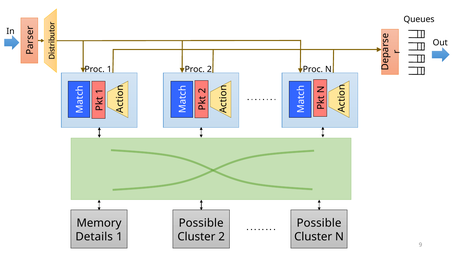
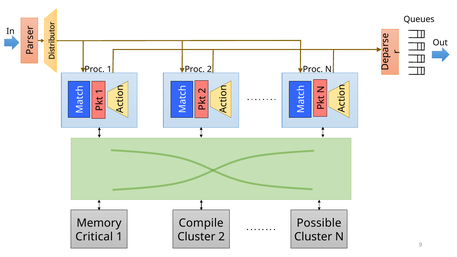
Possible at (201, 223): Possible -> Compile
Details: Details -> Critical
